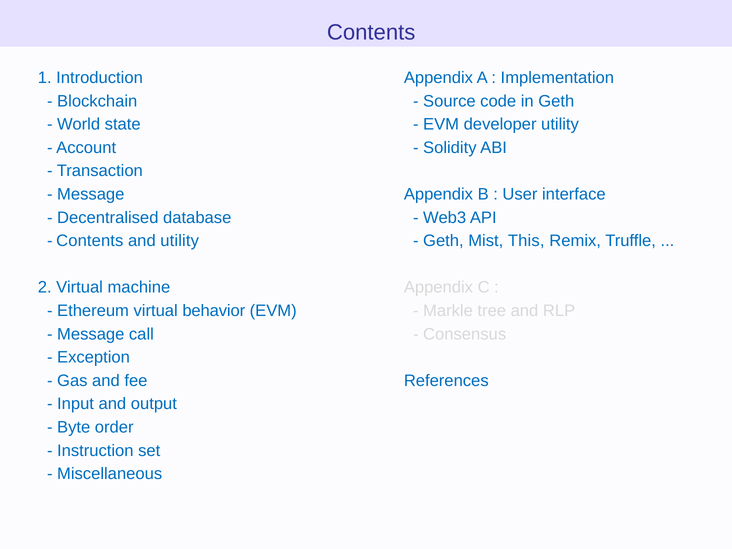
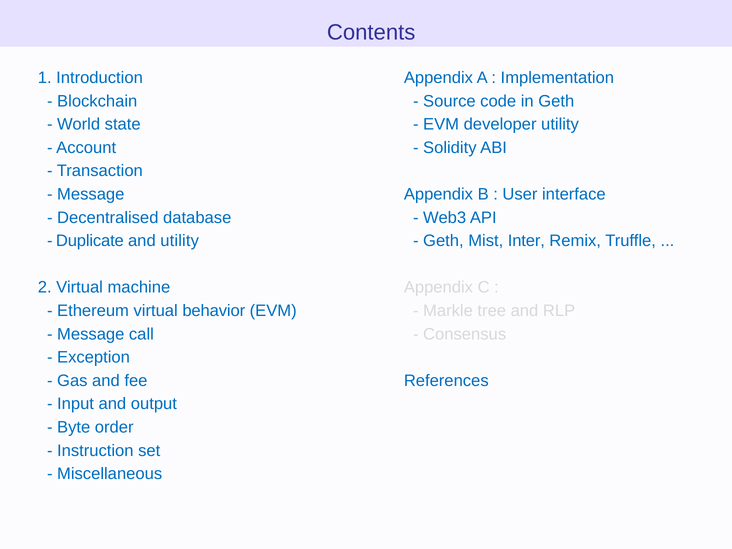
Contents at (90, 241): Contents -> Duplicate
This: This -> Inter
